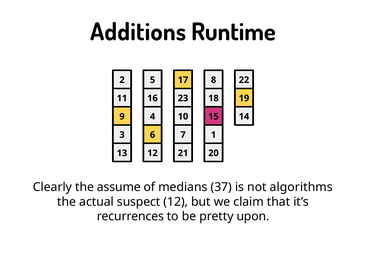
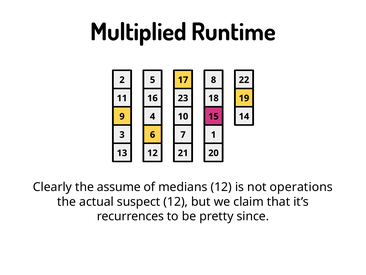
Additions: Additions -> Multiplied
medians 37: 37 -> 12
algorithms: algorithms -> operations
upon: upon -> since
